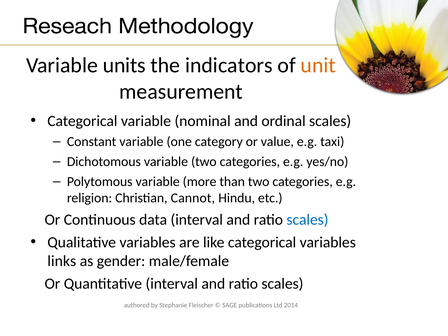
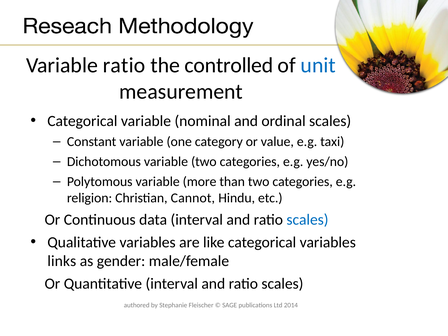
Variable units: units -> ratio
indicators: indicators -> controlled
unit colour: orange -> blue
